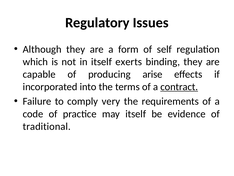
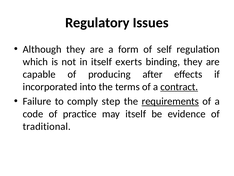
arise: arise -> after
very: very -> step
requirements underline: none -> present
